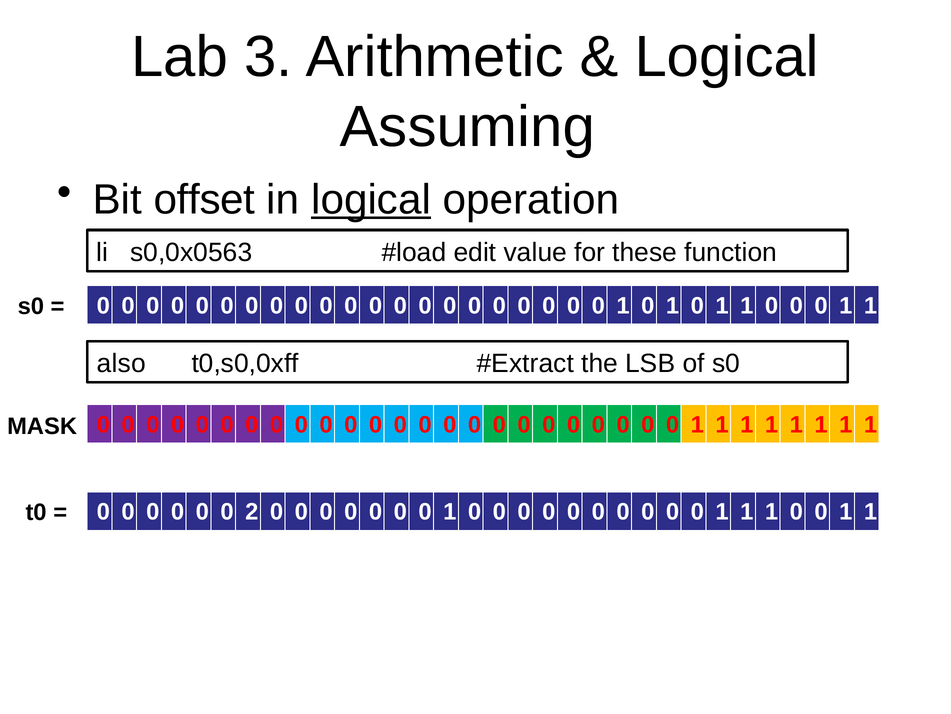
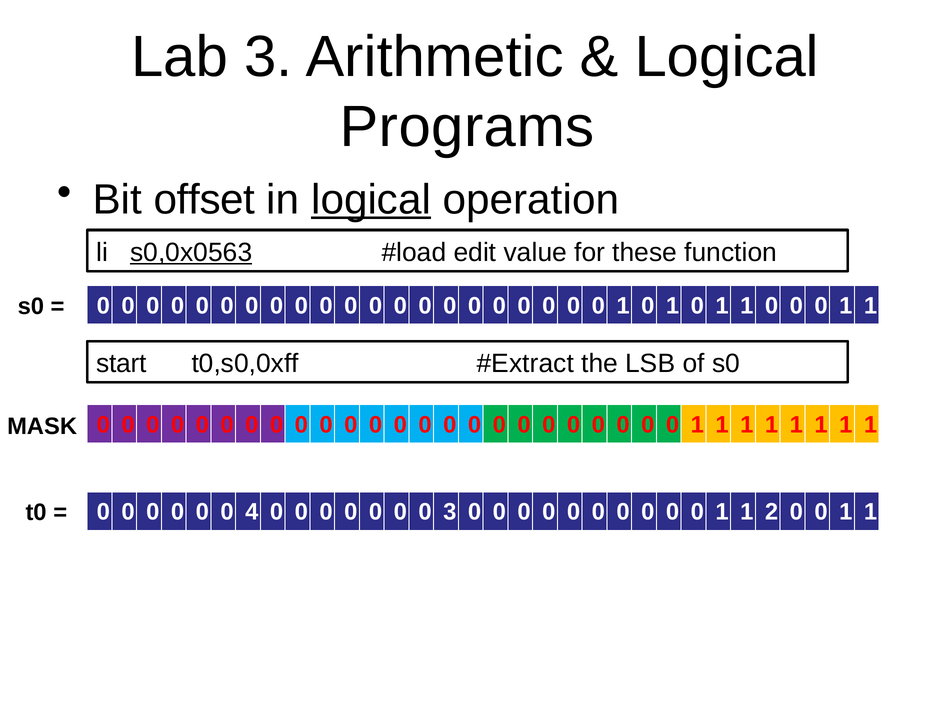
Assuming: Assuming -> Programs
s0,0x0563 underline: none -> present
also: also -> start
2: 2 -> 4
1 at (450, 512): 1 -> 3
1 at (771, 512): 1 -> 2
